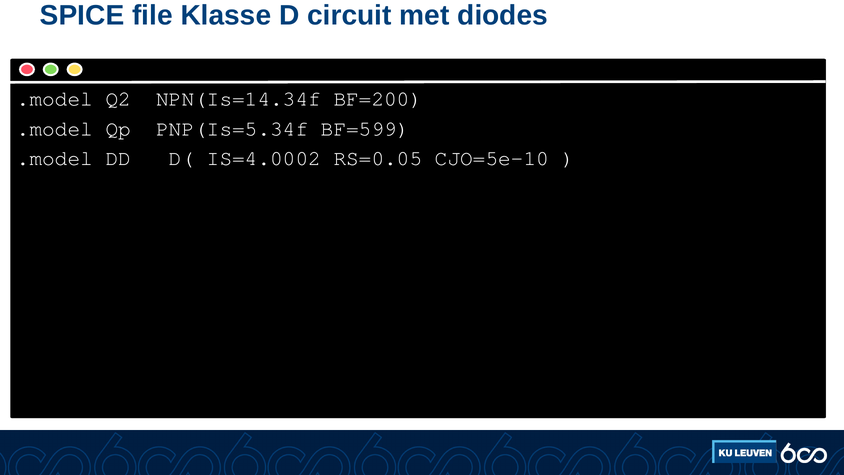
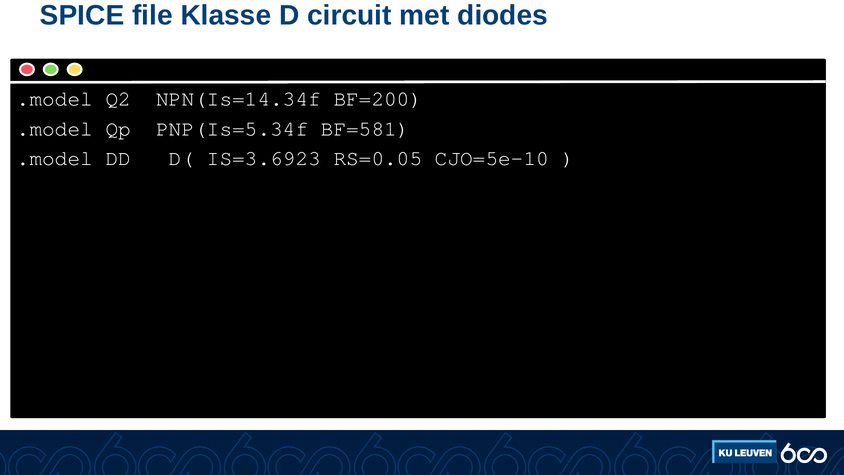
BF=599: BF=599 -> BF=581
IS=4.0002: IS=4.0002 -> IS=3.6923
